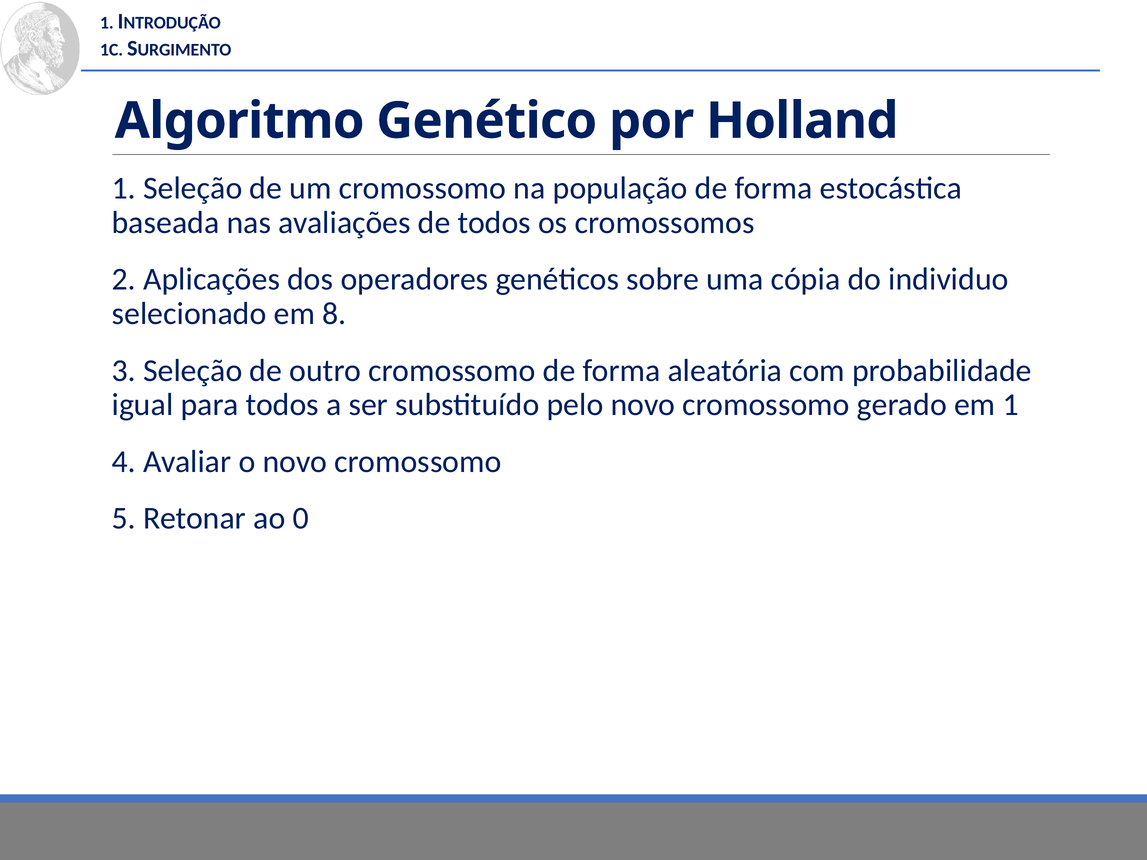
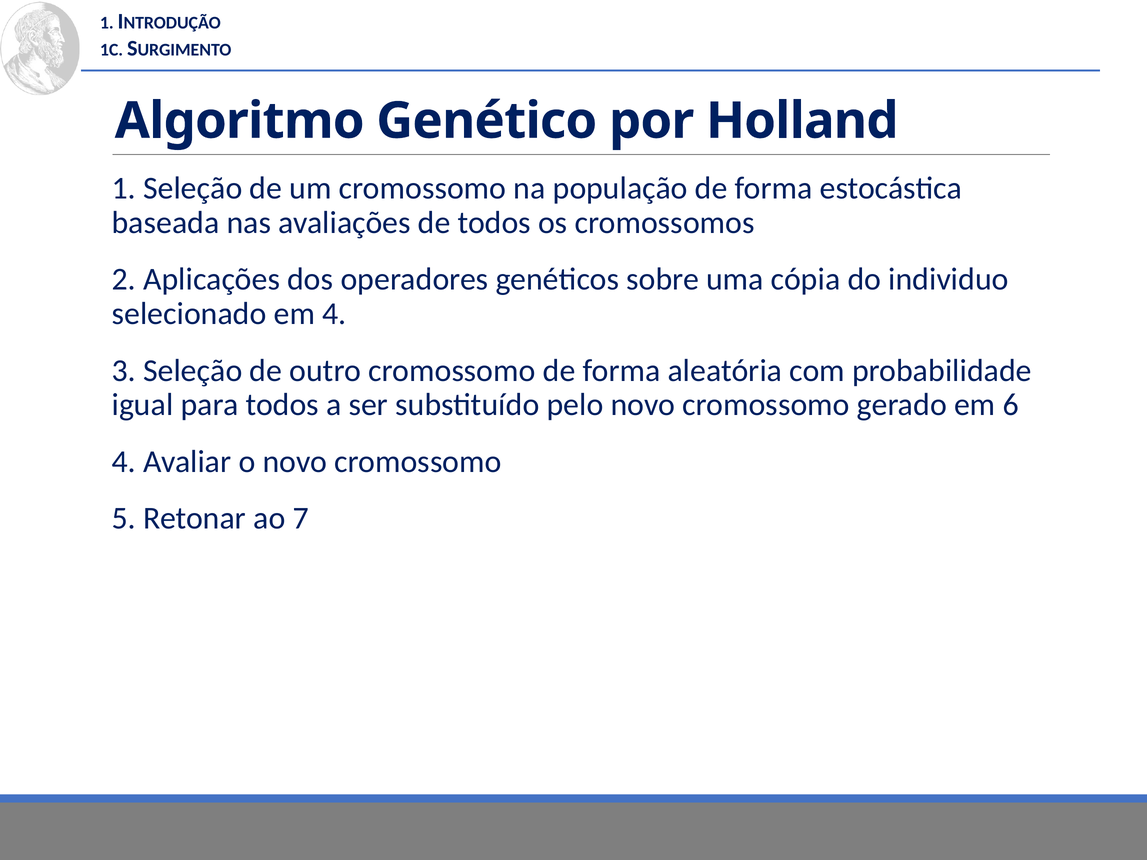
em 8: 8 -> 4
em 1: 1 -> 6
0: 0 -> 7
